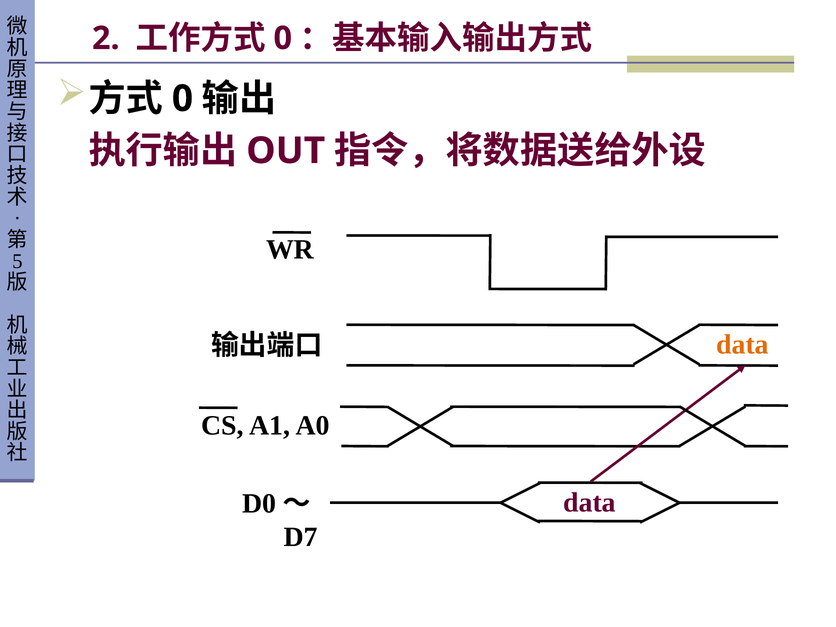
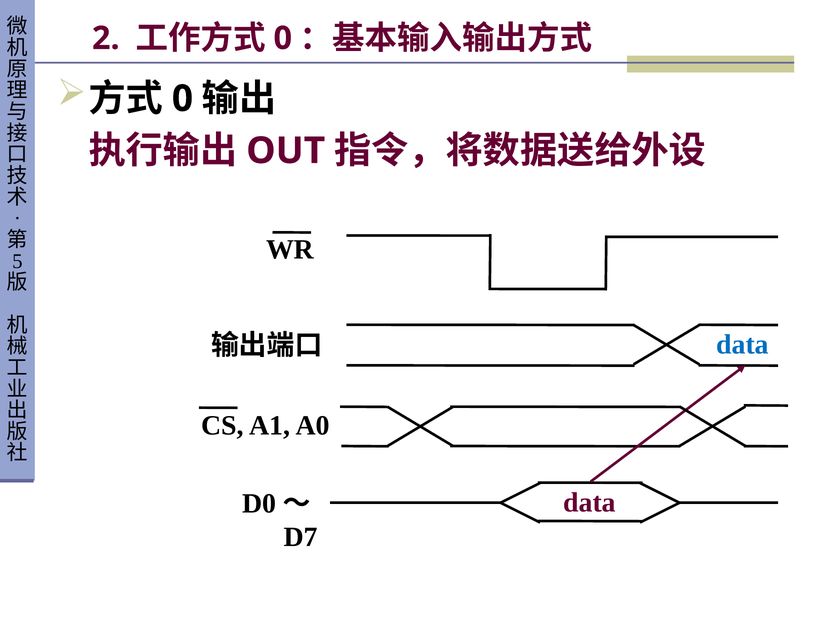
data at (742, 345) colour: orange -> blue
